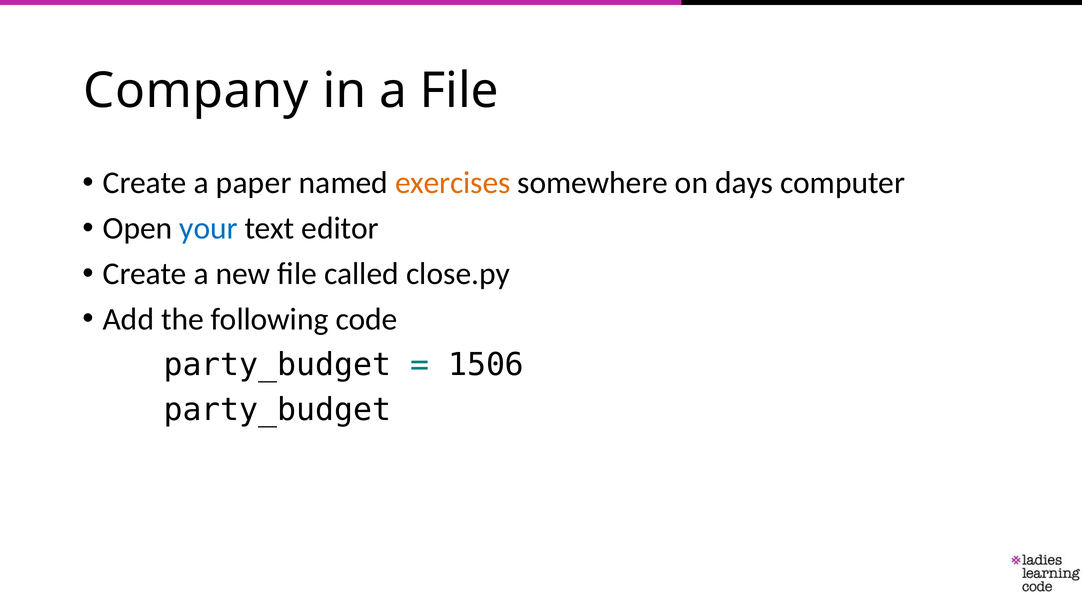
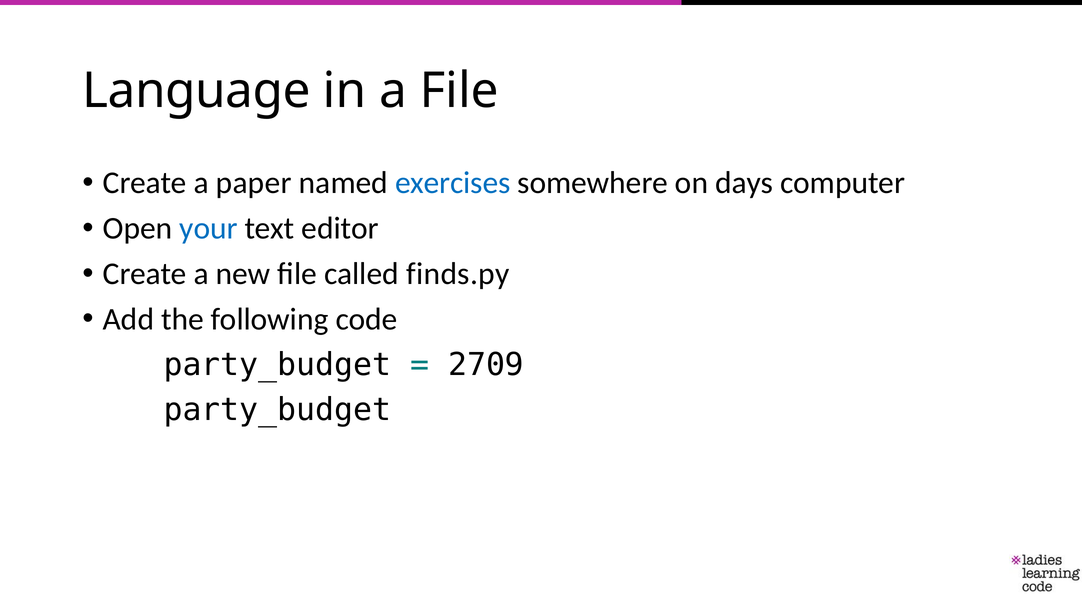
Company: Company -> Language
exercises colour: orange -> blue
close.py: close.py -> finds.py
1506: 1506 -> 2709
